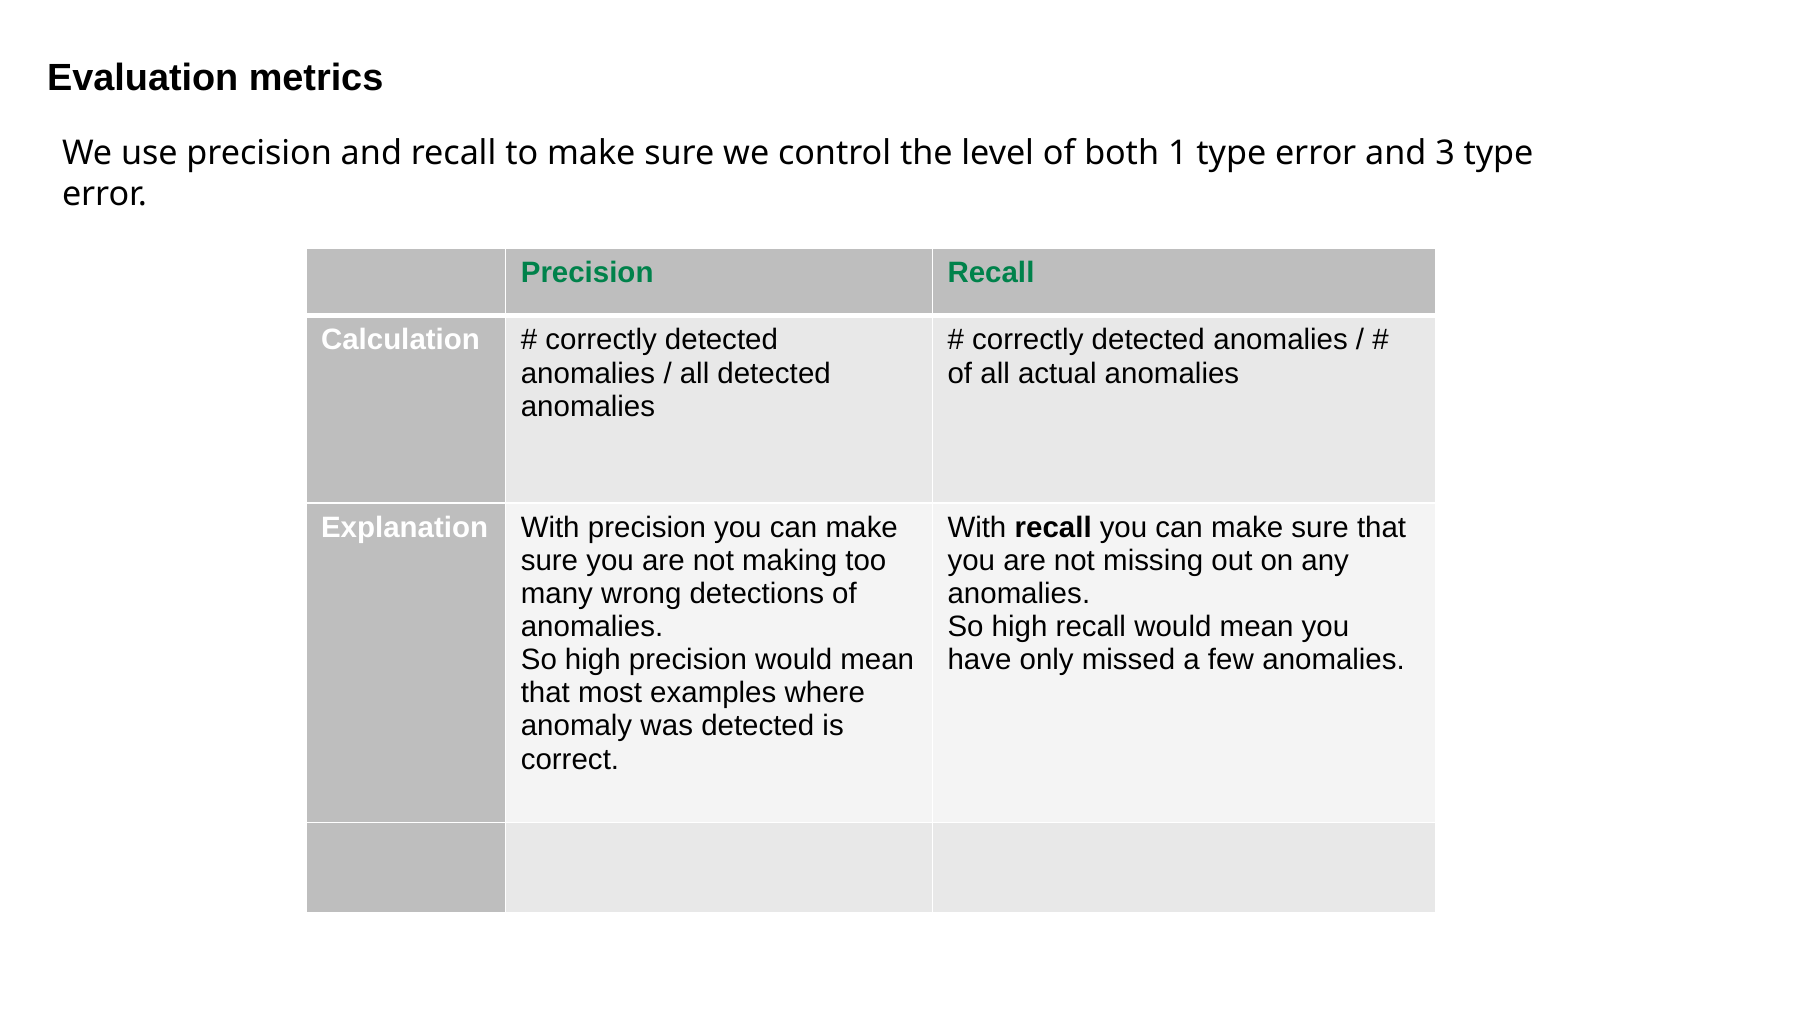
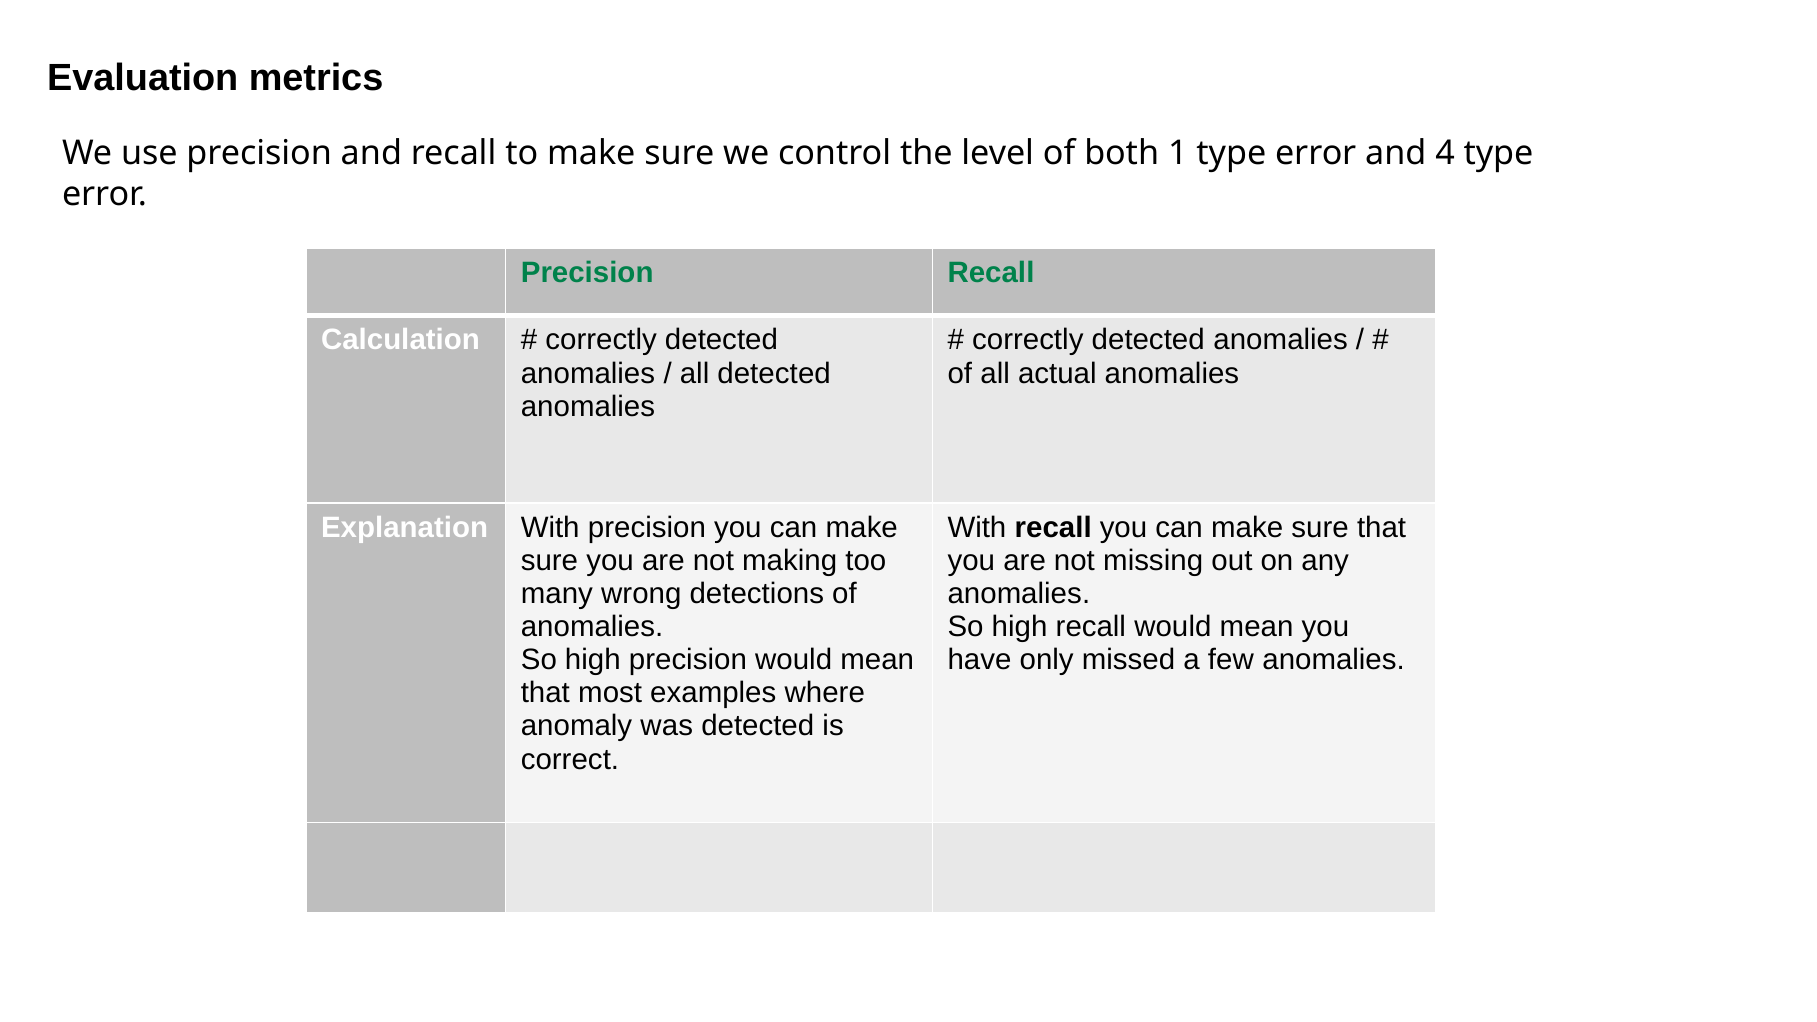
3: 3 -> 4
